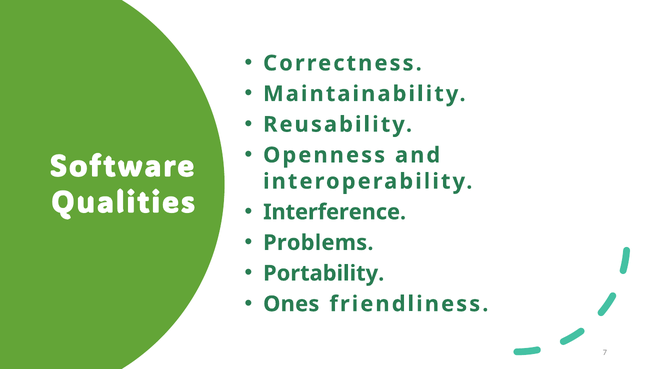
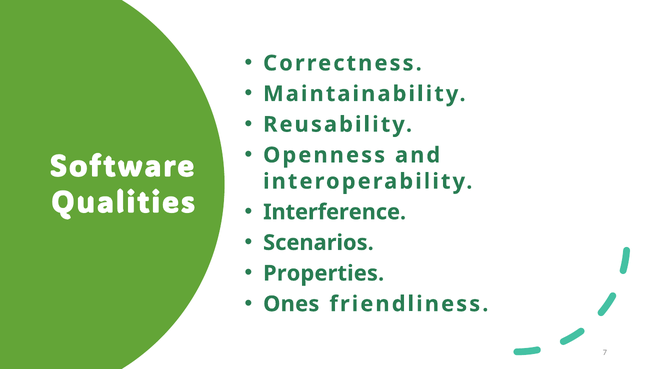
Problems: Problems -> Scenarios
Portability: Portability -> Properties
